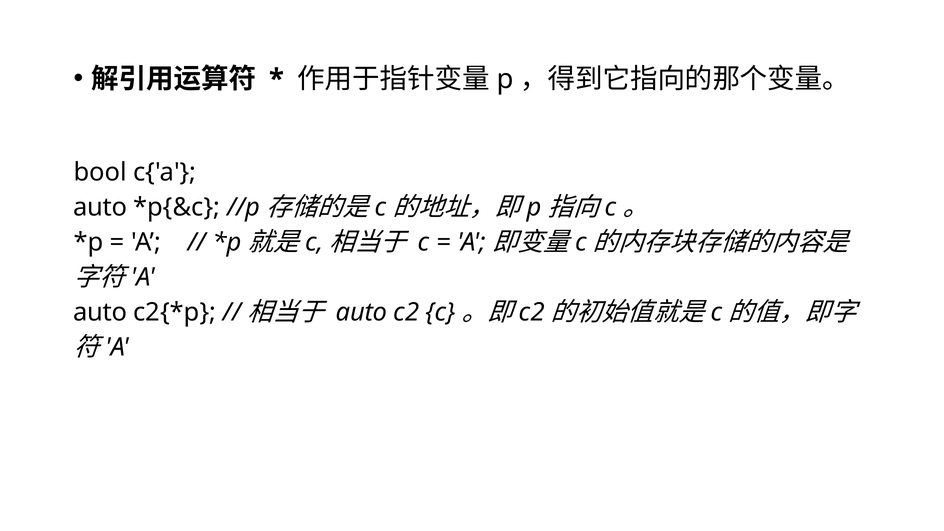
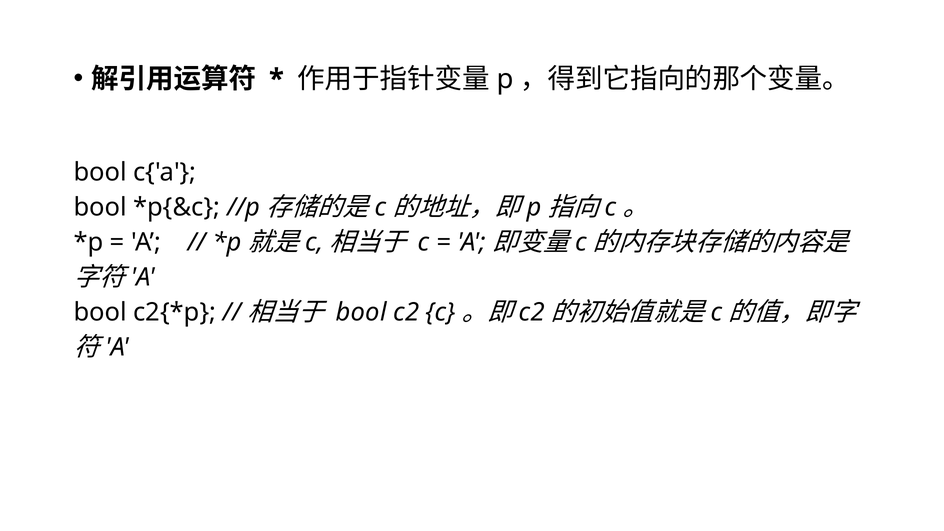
auto at (100, 207): auto -> bool
auto at (100, 312): auto -> bool
auto at (362, 312): auto -> bool
